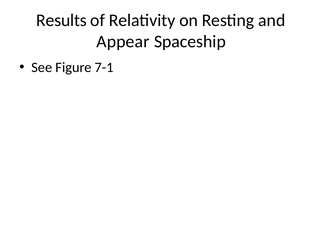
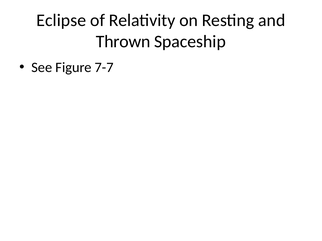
Results: Results -> Eclipse
Appear: Appear -> Thrown
7-1: 7-1 -> 7-7
